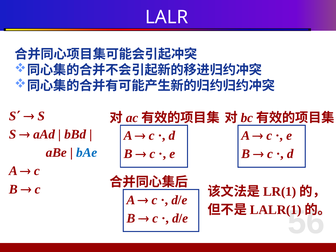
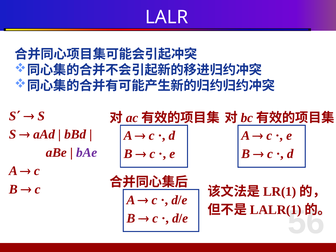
bAe colour: blue -> purple
